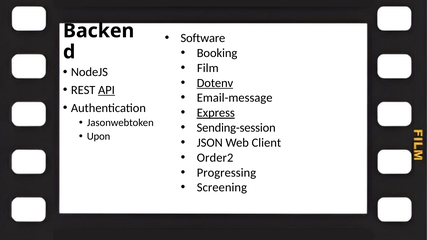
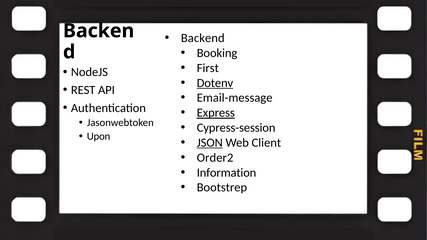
Software: Software -> Backend
Film: Film -> First
API underline: present -> none
Sending-session: Sending-session -> Cypress-session
JSON underline: none -> present
Progressing: Progressing -> Information
Screening: Screening -> Bootstrep
